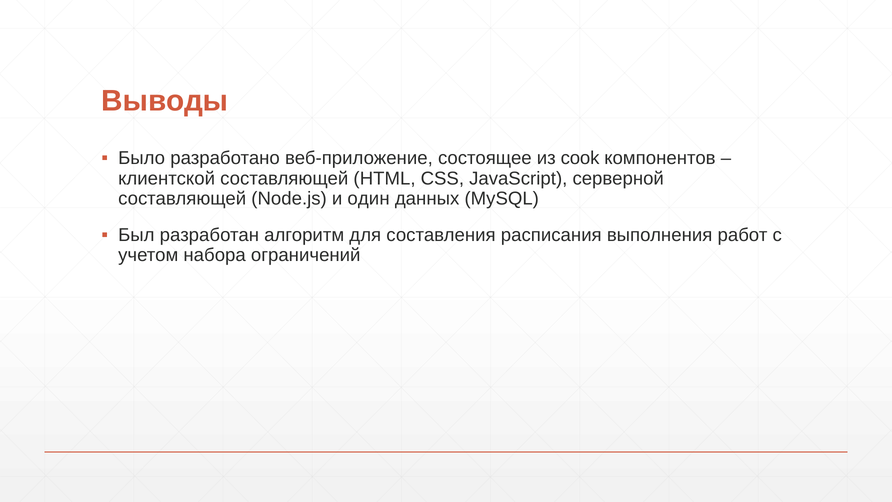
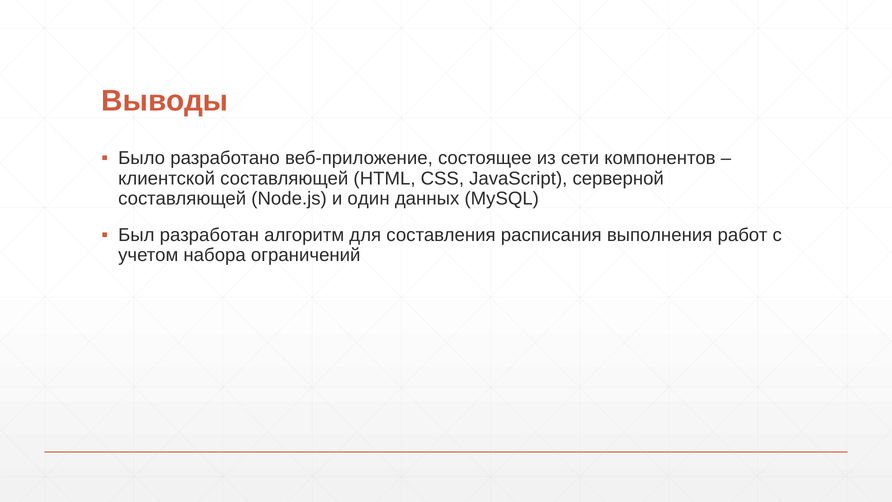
cook: cook -> сети
